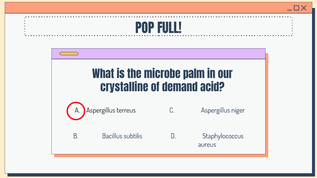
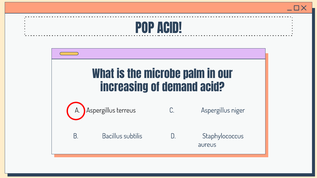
POP FULL: FULL -> ACID
crystalline: crystalline -> increasing
